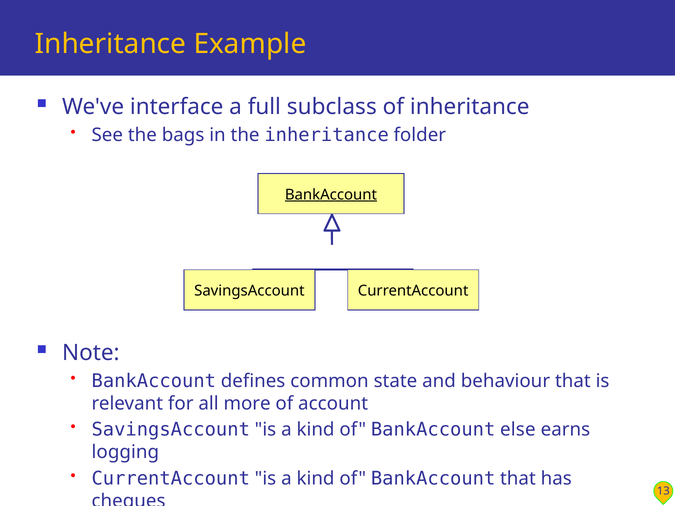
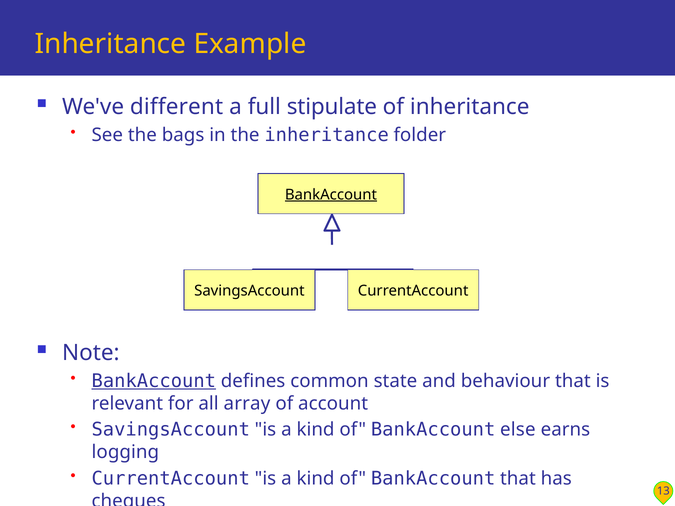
interface: interface -> different
subclass: subclass -> stipulate
BankAccount at (154, 381) underline: none -> present
more: more -> array
